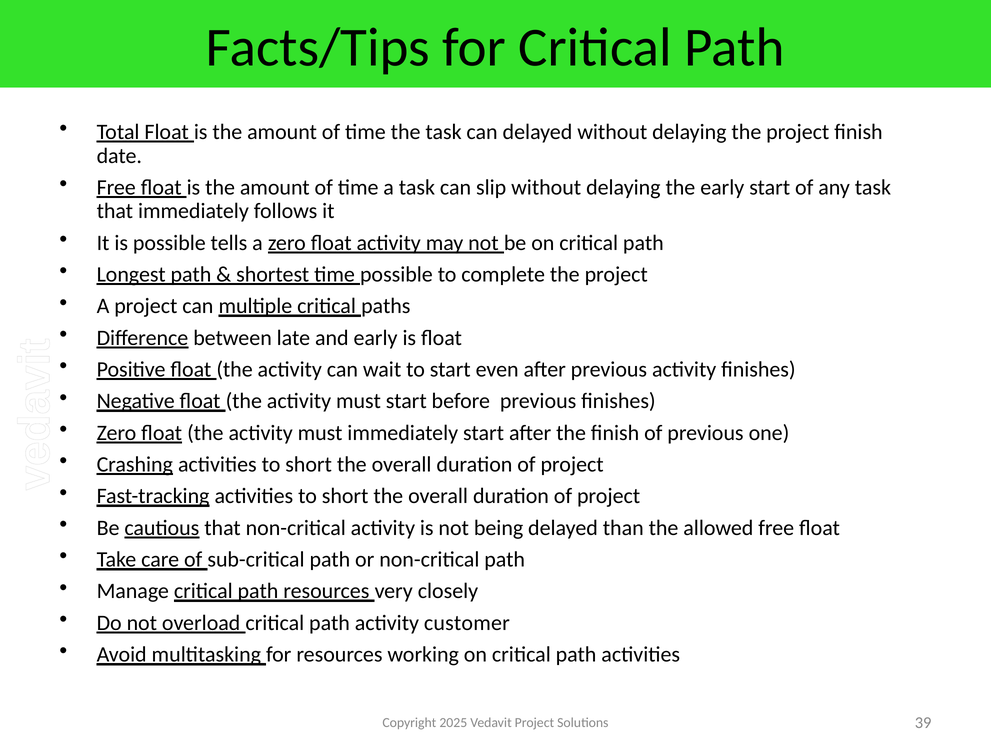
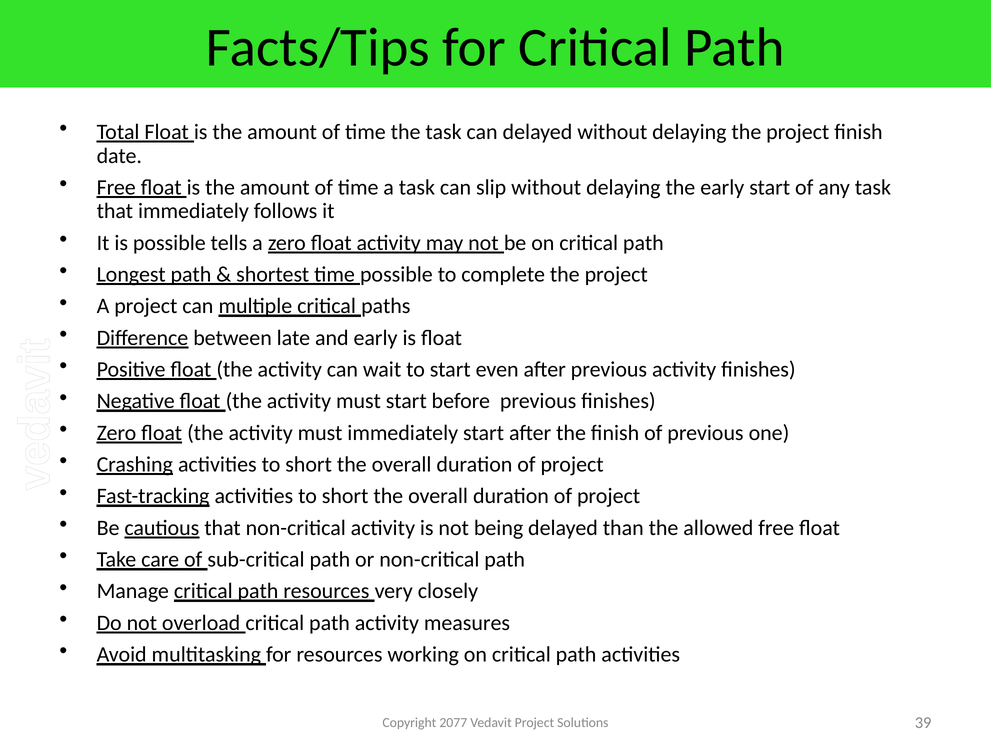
customer: customer -> measures
2025: 2025 -> 2077
